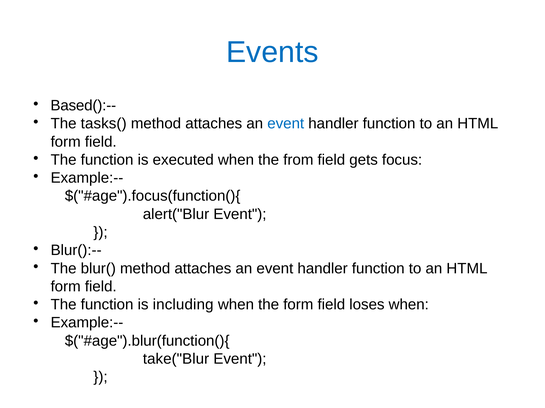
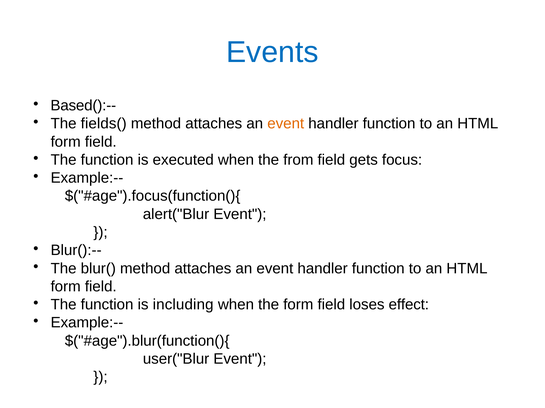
tasks(: tasks( -> fields(
event at (286, 124) colour: blue -> orange
loses when: when -> effect
take("Blur: take("Blur -> user("Blur
